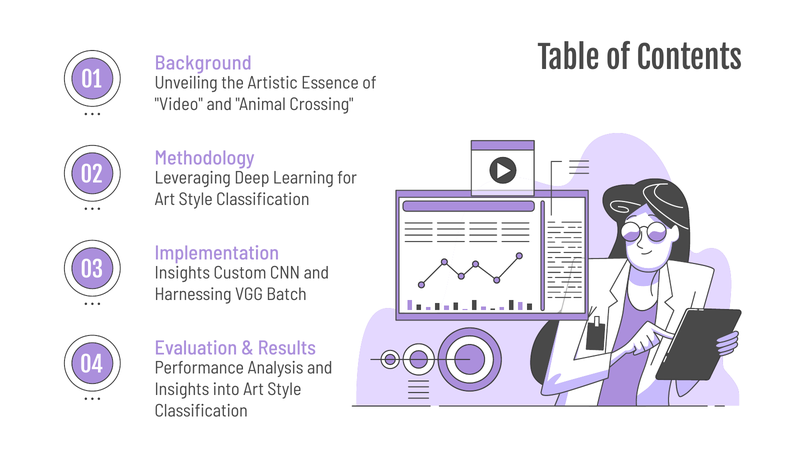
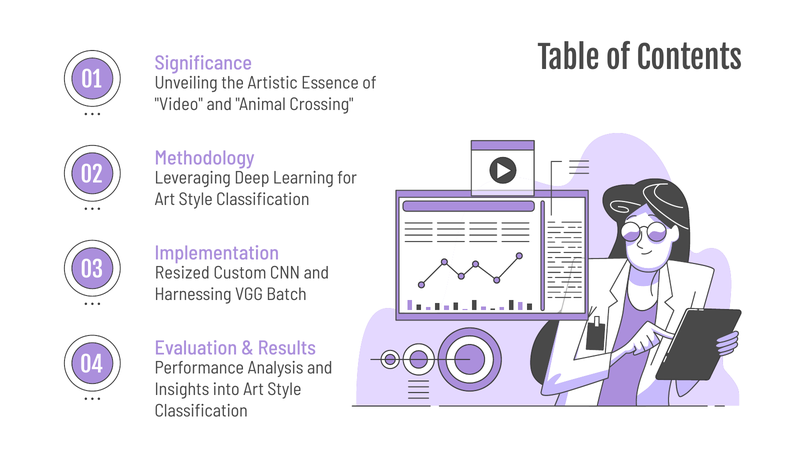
Background: Background -> Significance
Insights at (182, 273): Insights -> Resized
